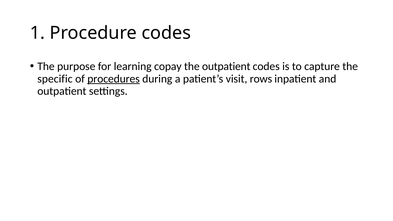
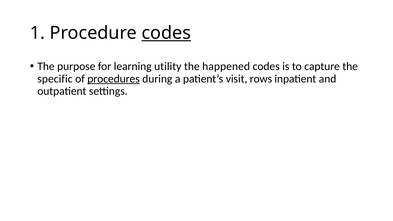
codes at (166, 33) underline: none -> present
copay: copay -> utility
the outpatient: outpatient -> happened
